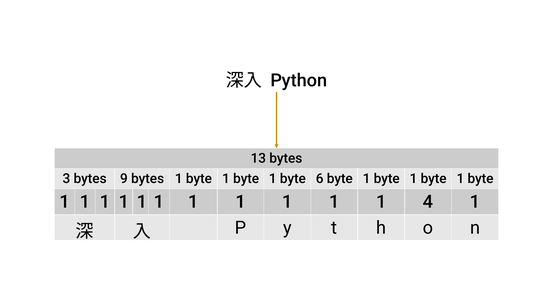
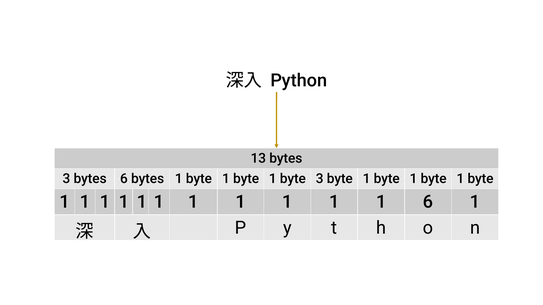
bytes 9: 9 -> 6
byte 6: 6 -> 3
1 4: 4 -> 6
